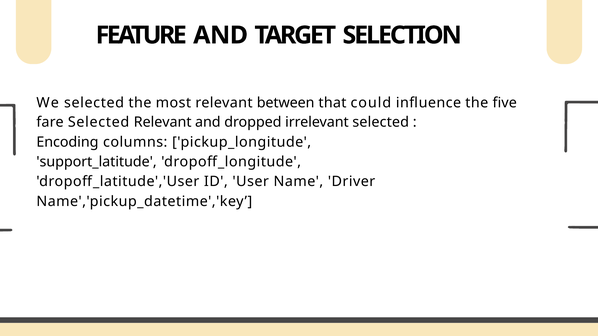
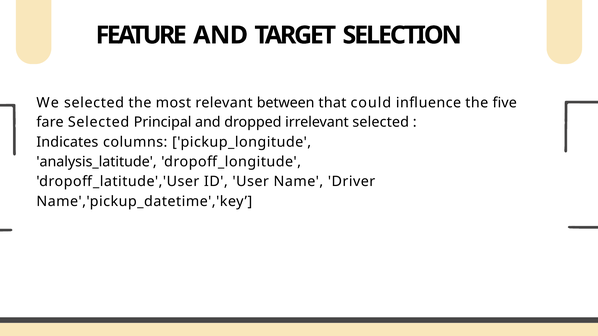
Selected Relevant: Relevant -> Principal
Encoding: Encoding -> Indicates
support_latitude: support_latitude -> analysis_latitude
